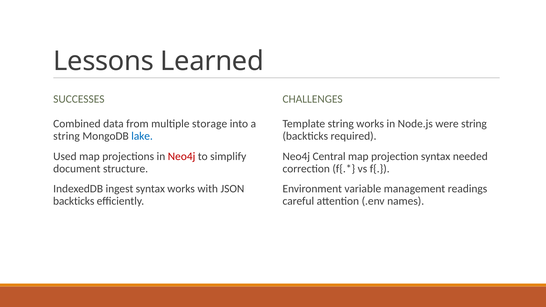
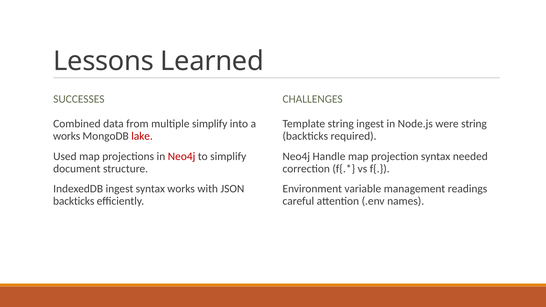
multiple storage: storage -> simplify
string works: works -> ingest
string at (67, 136): string -> works
lake colour: blue -> red
Central: Central -> Handle
